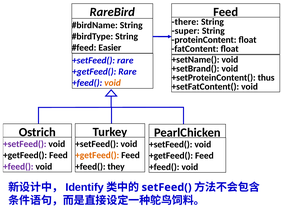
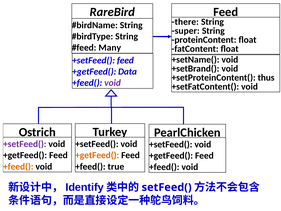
Easier: Easier -> Many
+setFeed( rare: rare -> feed
+getFeed( Rare: Rare -> Data
void at (113, 83) colour: orange -> purple
+feed( at (18, 166) colour: purple -> orange
they: they -> true
